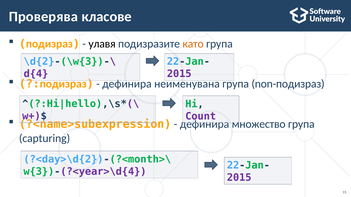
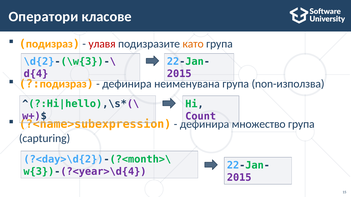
Проверява: Проверява -> Оператори
улавя colour: black -> red
non-подизраз: non-подизраз -> non-използва
